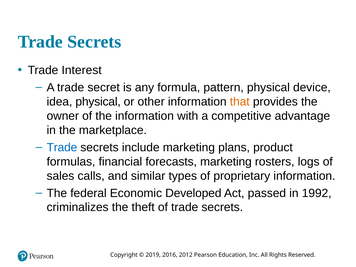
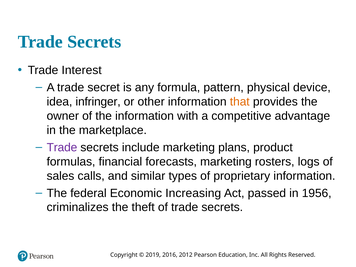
idea physical: physical -> infringer
Trade at (62, 147) colour: blue -> purple
Developed: Developed -> Increasing
1992: 1992 -> 1956
